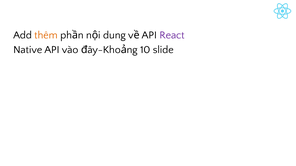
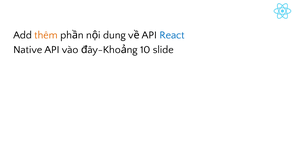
React colour: purple -> blue
